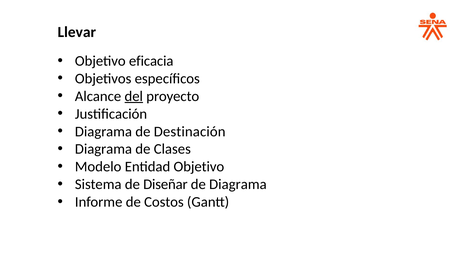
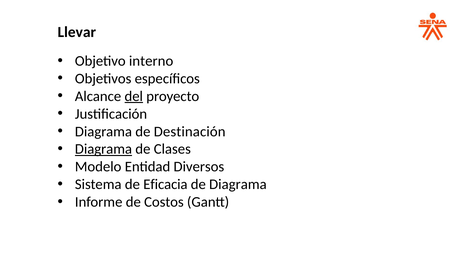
eficacia: eficacia -> interno
Diagrama at (103, 149) underline: none -> present
Entidad Objetivo: Objetivo -> Diversos
Diseñar: Diseñar -> Eficacia
